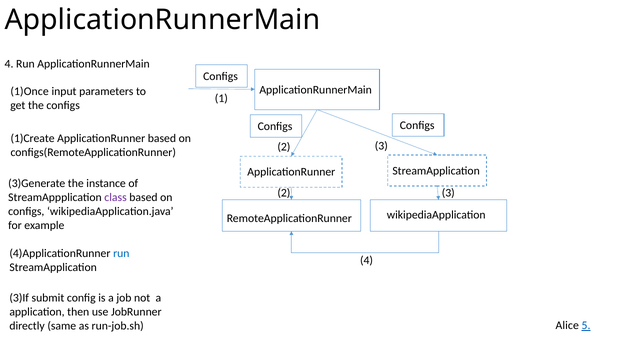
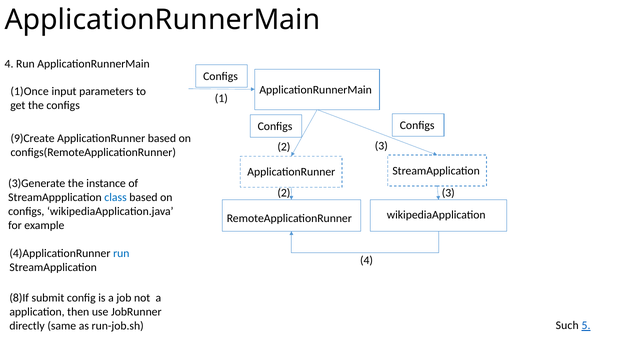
1)Create: 1)Create -> 9)Create
class colour: purple -> blue
3)If: 3)If -> 8)If
Alice: Alice -> Such
